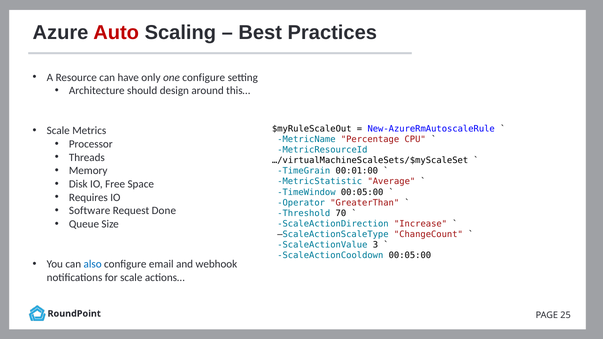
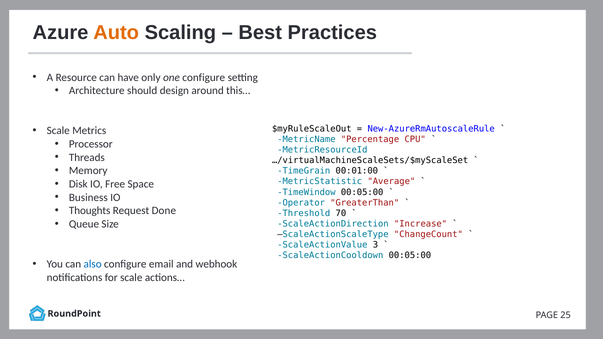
Auto colour: red -> orange
Requires: Requires -> Business
Software: Software -> Thoughts
